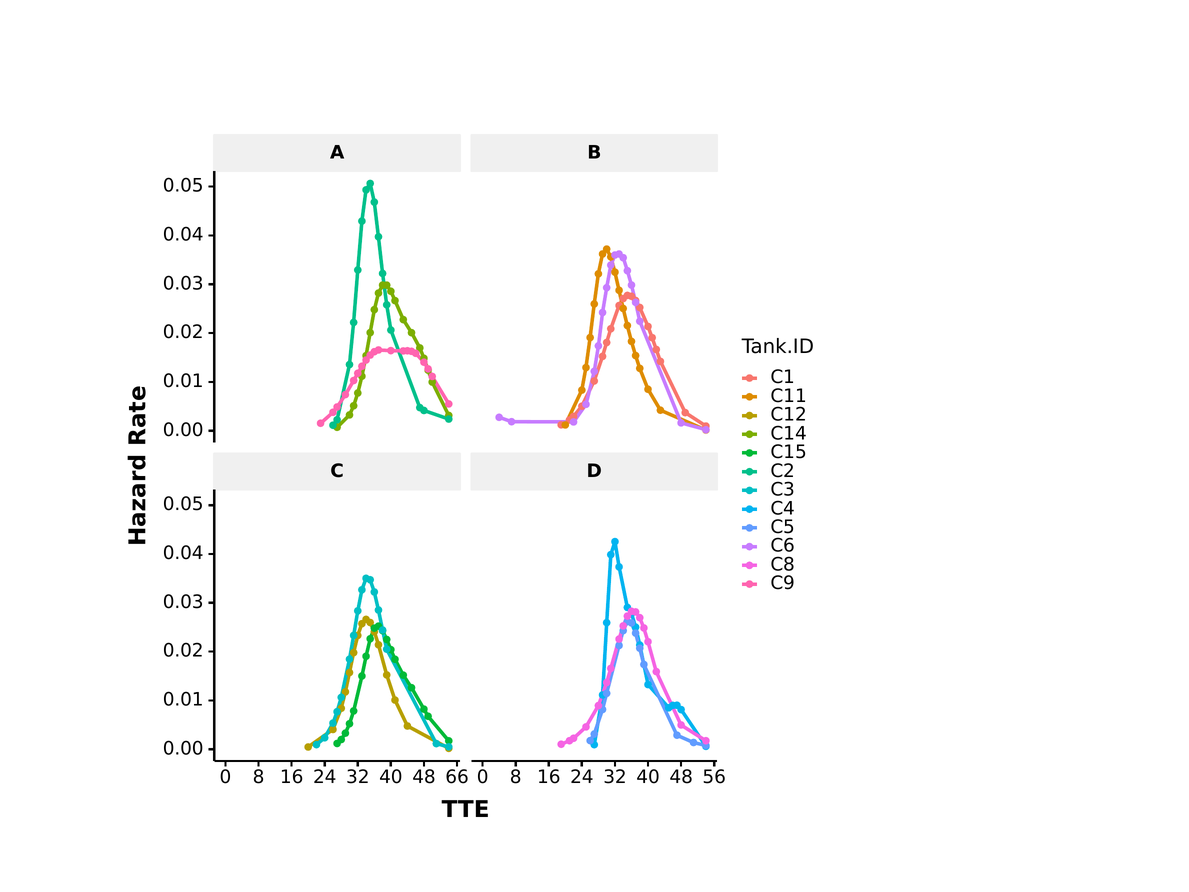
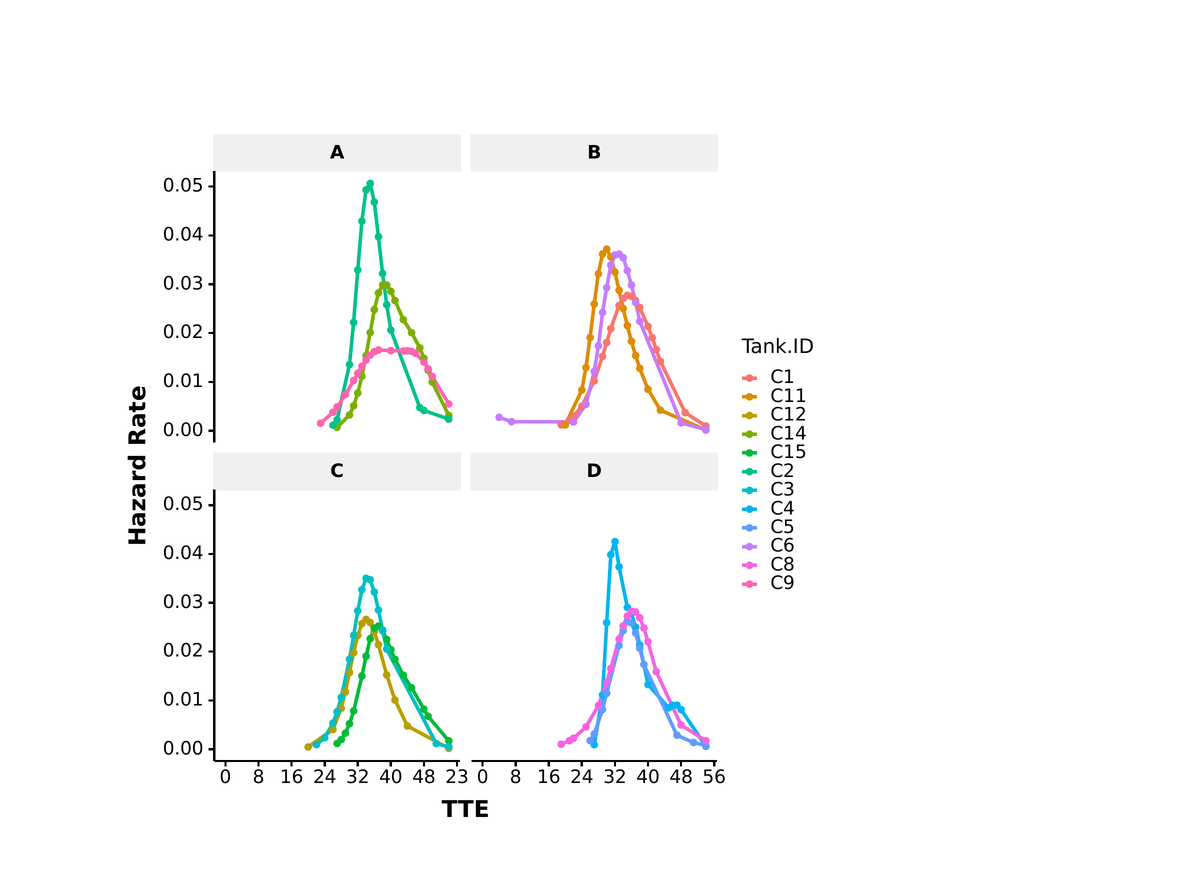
66: 66 -> 23
